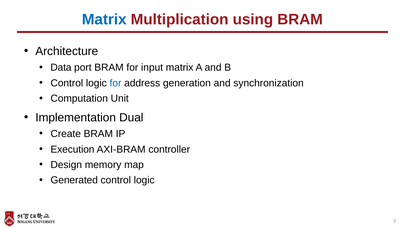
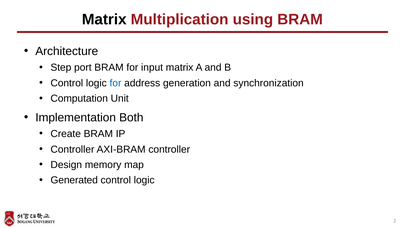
Matrix at (104, 19) colour: blue -> black
Data: Data -> Step
Dual: Dual -> Both
Execution at (73, 149): Execution -> Controller
